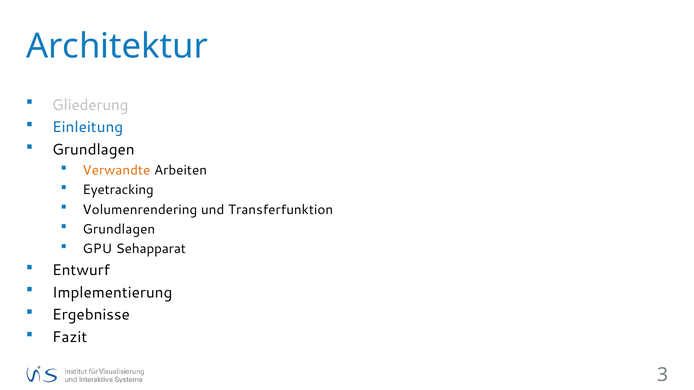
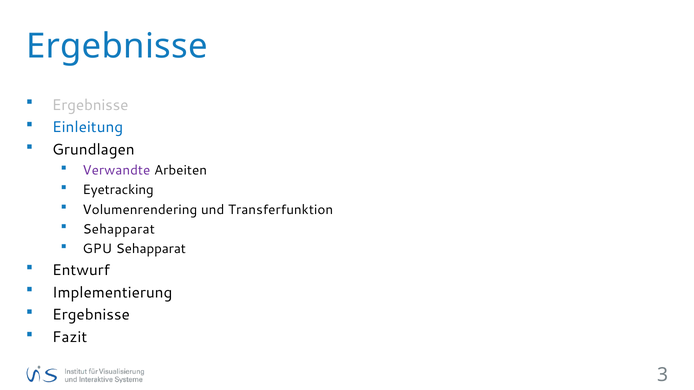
Architektur at (117, 47): Architektur -> Ergebnisse
Gliederung at (90, 105): Gliederung -> Ergebnisse
Verwandte colour: orange -> purple
Grundlagen at (119, 229): Grundlagen -> Sehapparat
